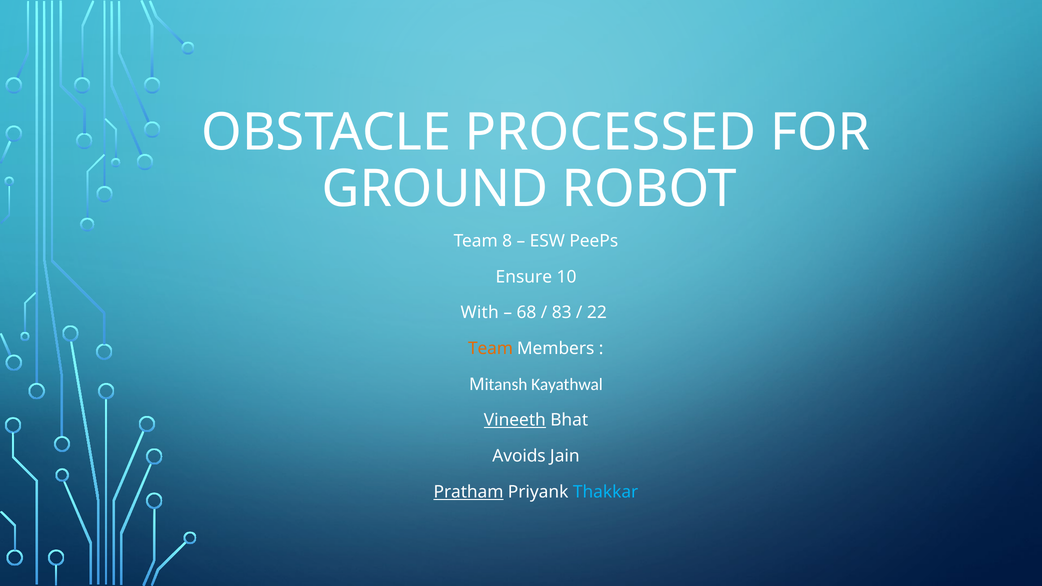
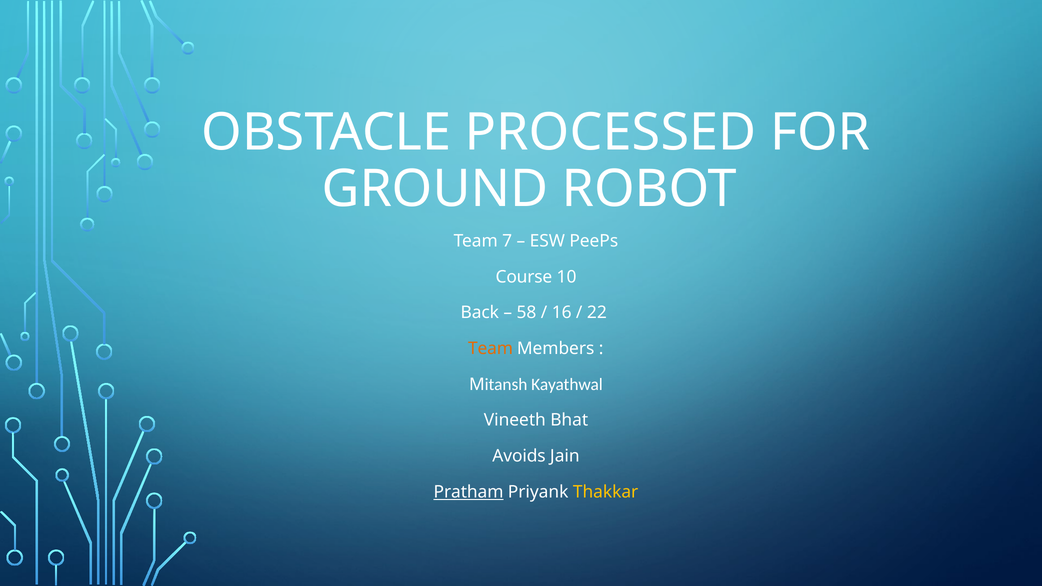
8: 8 -> 7
Ensure: Ensure -> Course
With: With -> Back
68: 68 -> 58
83: 83 -> 16
Vineeth underline: present -> none
Thakkar colour: light blue -> yellow
